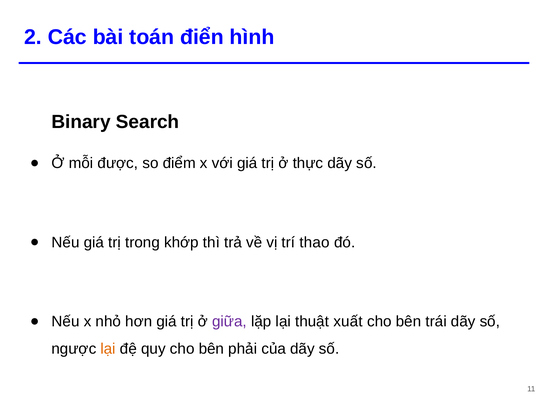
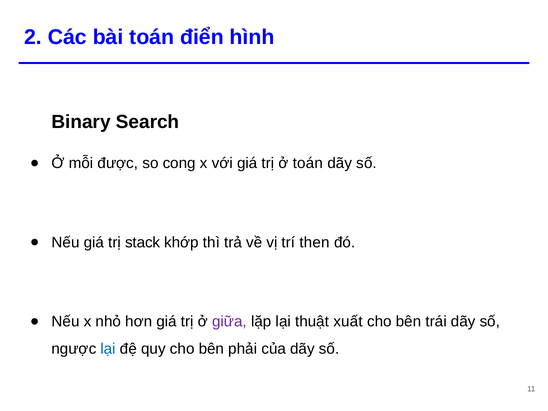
điểm: điểm -> cong
ở thực: thực -> toán
trong: trong -> stack
thao: thao -> then
lại at (108, 349) colour: orange -> blue
